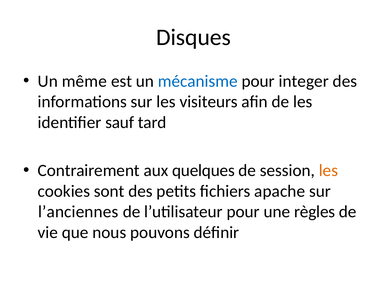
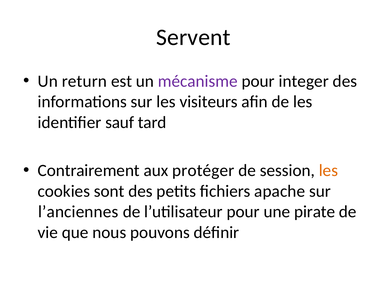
Disques: Disques -> Servent
même: même -> return
mécanisme colour: blue -> purple
quelques: quelques -> protéger
règles: règles -> pirate
